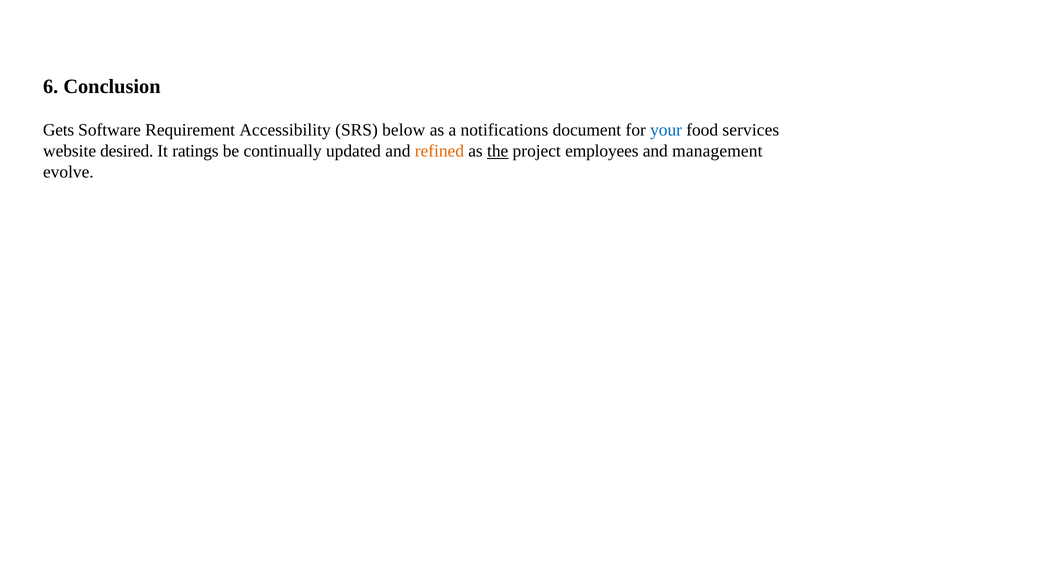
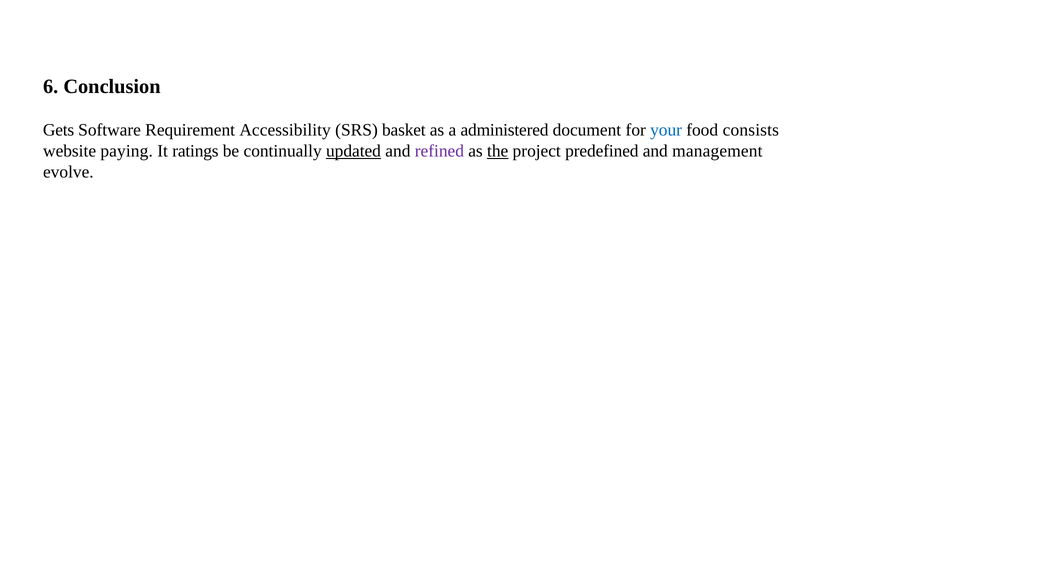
below: below -> basket
notifications: notifications -> administered
services: services -> consists
desired: desired -> paying
updated underline: none -> present
refined colour: orange -> purple
employees: employees -> predefined
